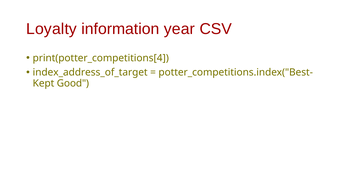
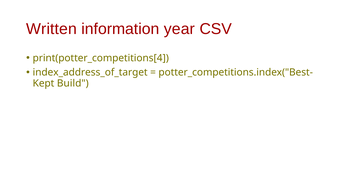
Loyalty: Loyalty -> Written
Good: Good -> Build
